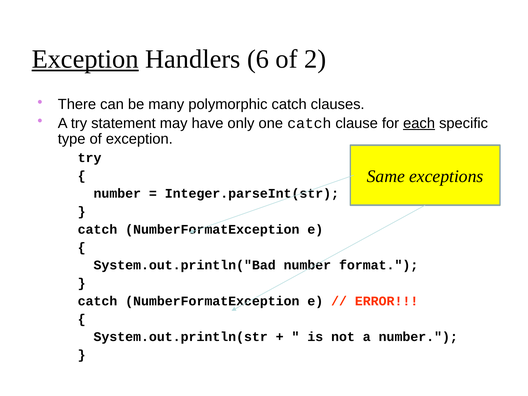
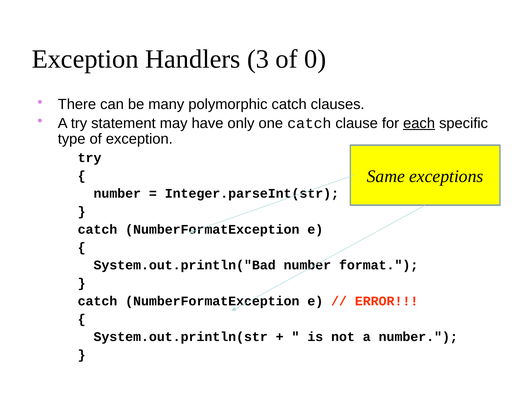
Exception at (85, 59) underline: present -> none
6: 6 -> 3
2: 2 -> 0
